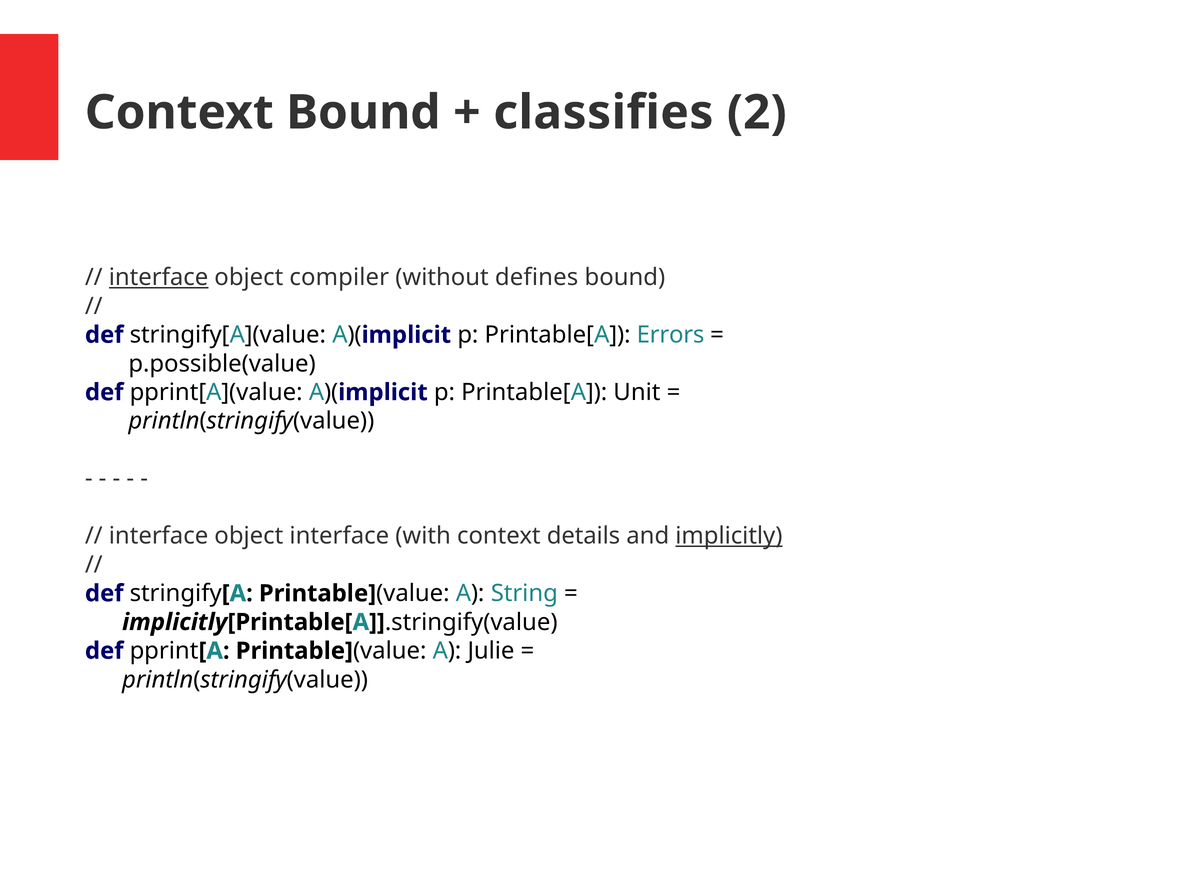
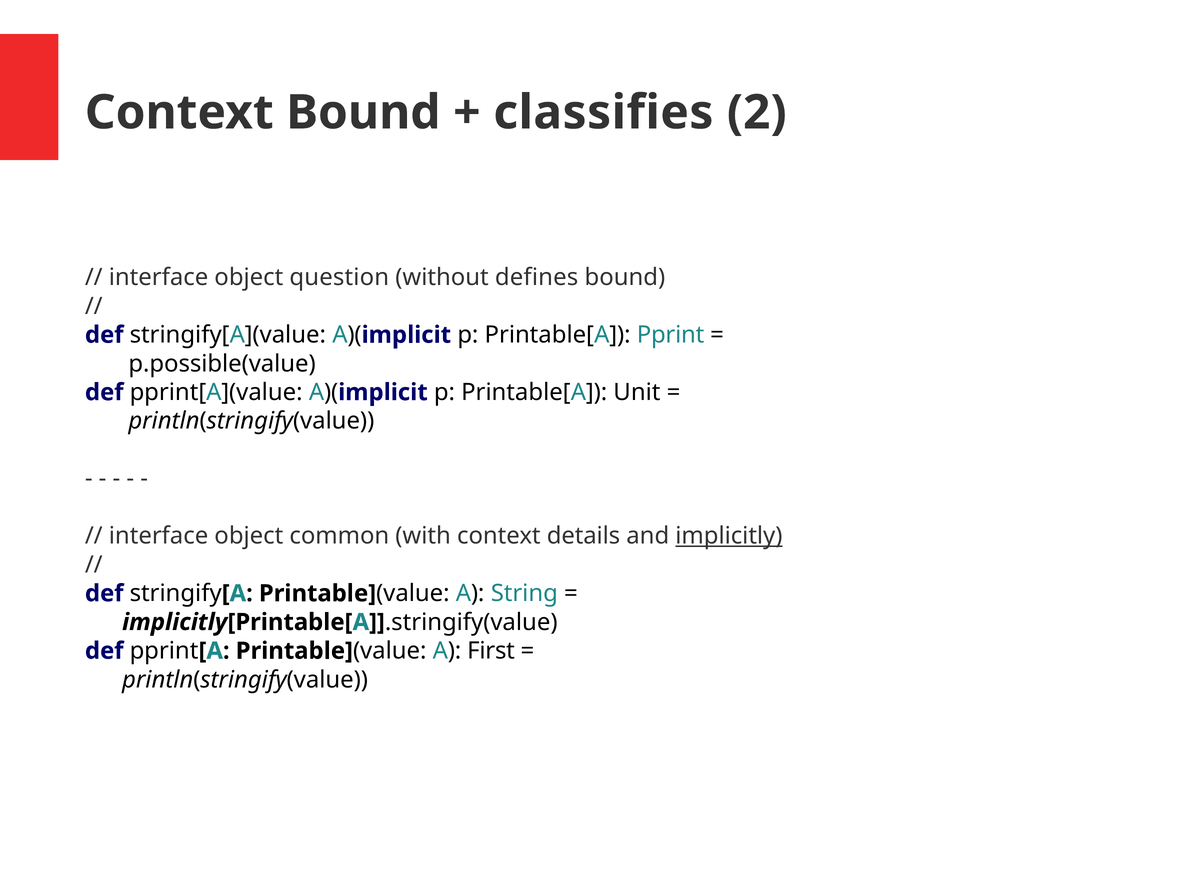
interface at (159, 278) underline: present -> none
compiler: compiler -> question
Errors: Errors -> Pprint
object interface: interface -> common
Julie: Julie -> First
